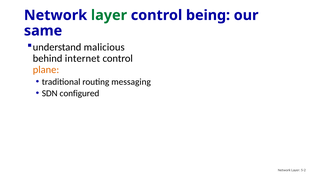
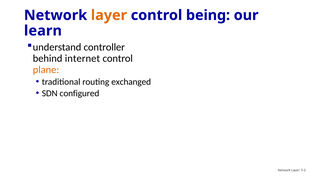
layer at (109, 15) colour: green -> orange
same: same -> learn
malicious: malicious -> controller
messaging: messaging -> exchanged
